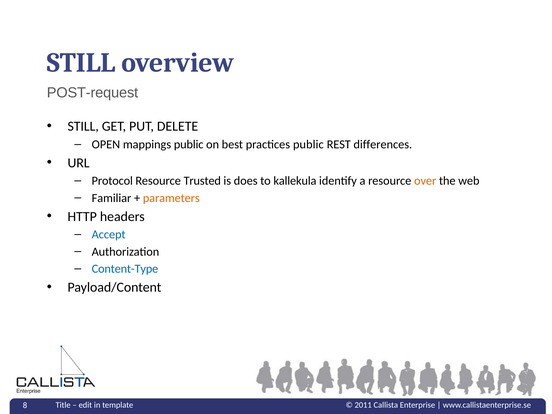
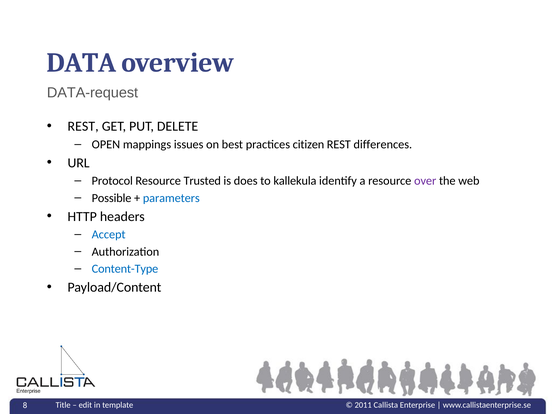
STILL at (81, 63): STILL -> DATA
POST-request: POST-request -> DATA-request
STILL at (83, 126): STILL -> REST
mappings public: public -> issues
practices public: public -> citizen
over colour: orange -> purple
Familiar: Familiar -> Possible
parameters colour: orange -> blue
